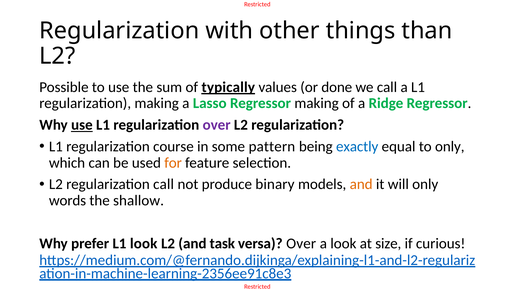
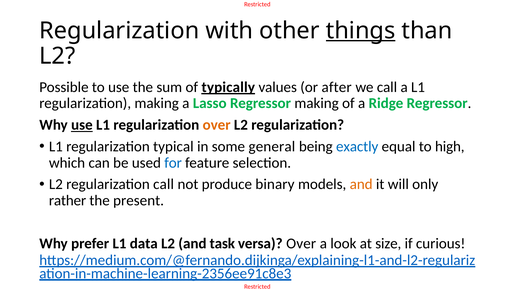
things underline: none -> present
done: done -> after
over at (217, 125) colour: purple -> orange
course: course -> typical
pattern: pattern -> general
to only: only -> high
for colour: orange -> blue
words: words -> rather
shallow: shallow -> present
L1 look: look -> data
